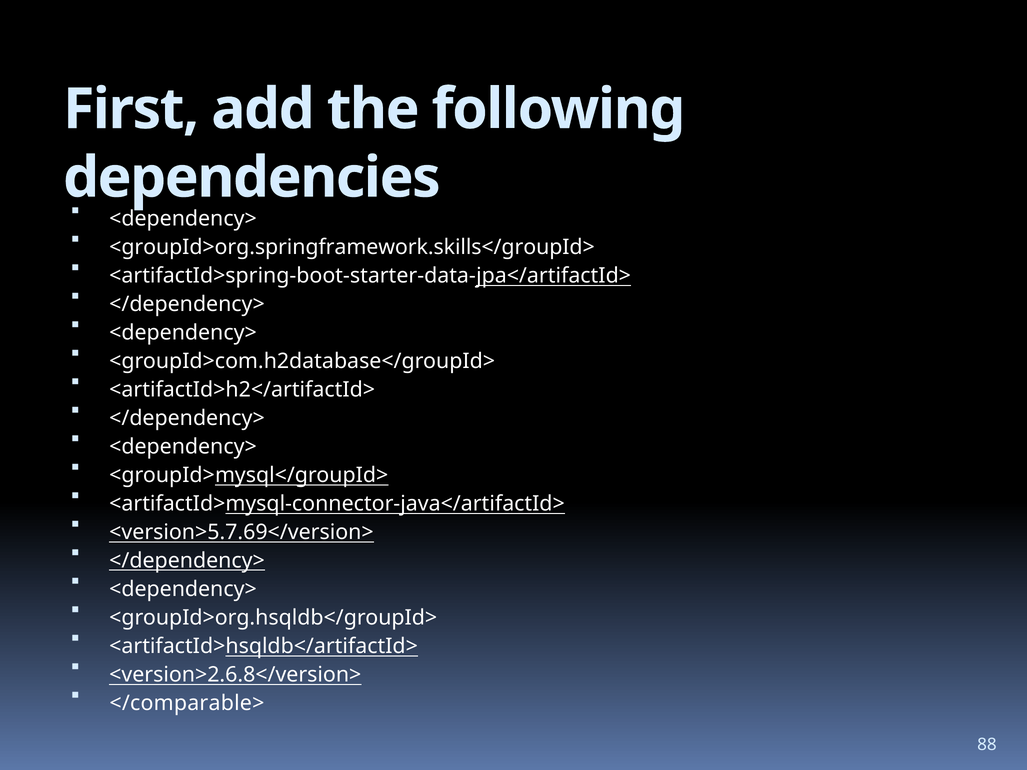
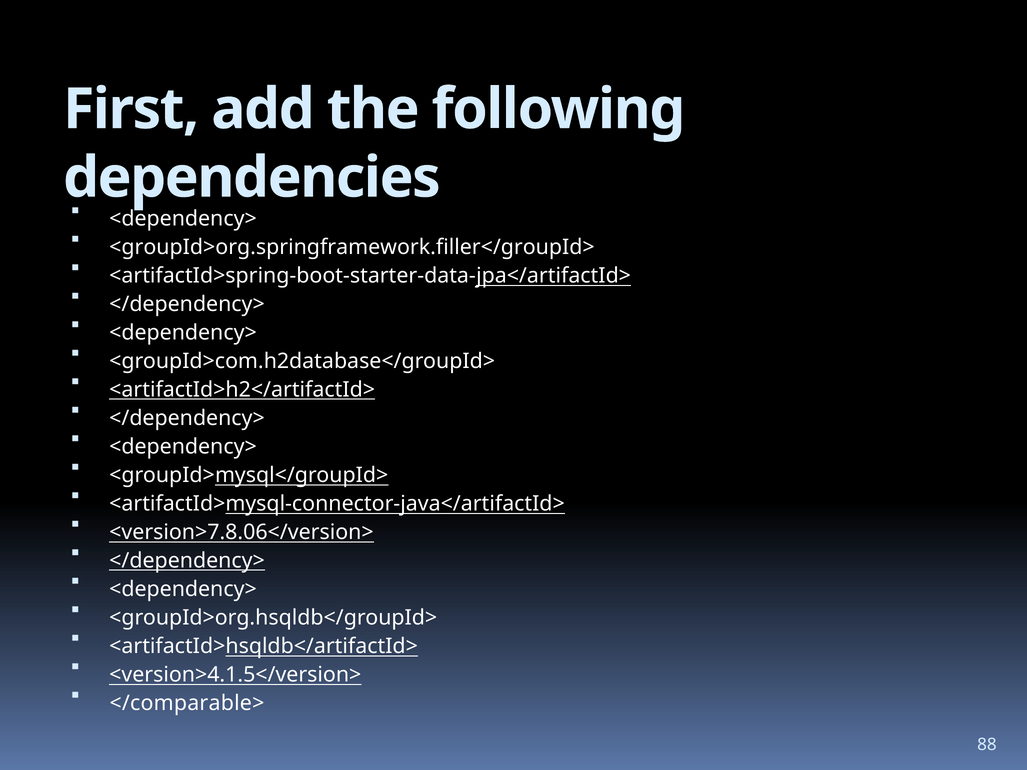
<groupId>org.springframework.skills</groupId>: <groupId>org.springframework.skills</groupId> -> <groupId>org.springframework.filler</groupId>
<artifactId>h2</artifactId> underline: none -> present
<version>5.7.69</version>: <version>5.7.69</version> -> <version>7.8.06</version>
<version>2.6.8</version>: <version>2.6.8</version> -> <version>4.1.5</version>
